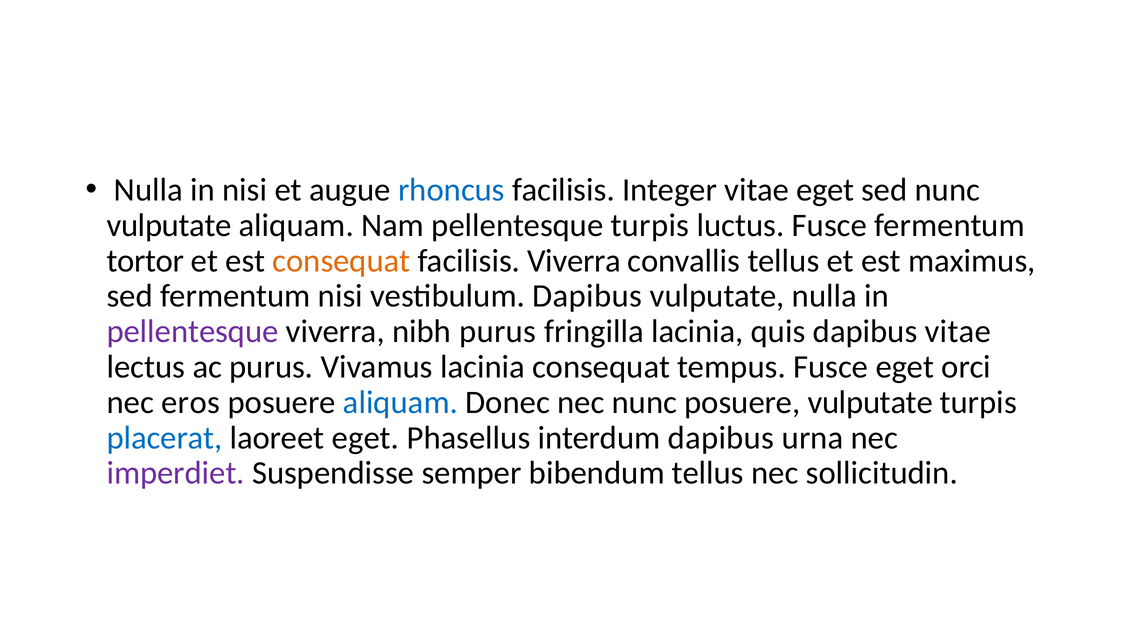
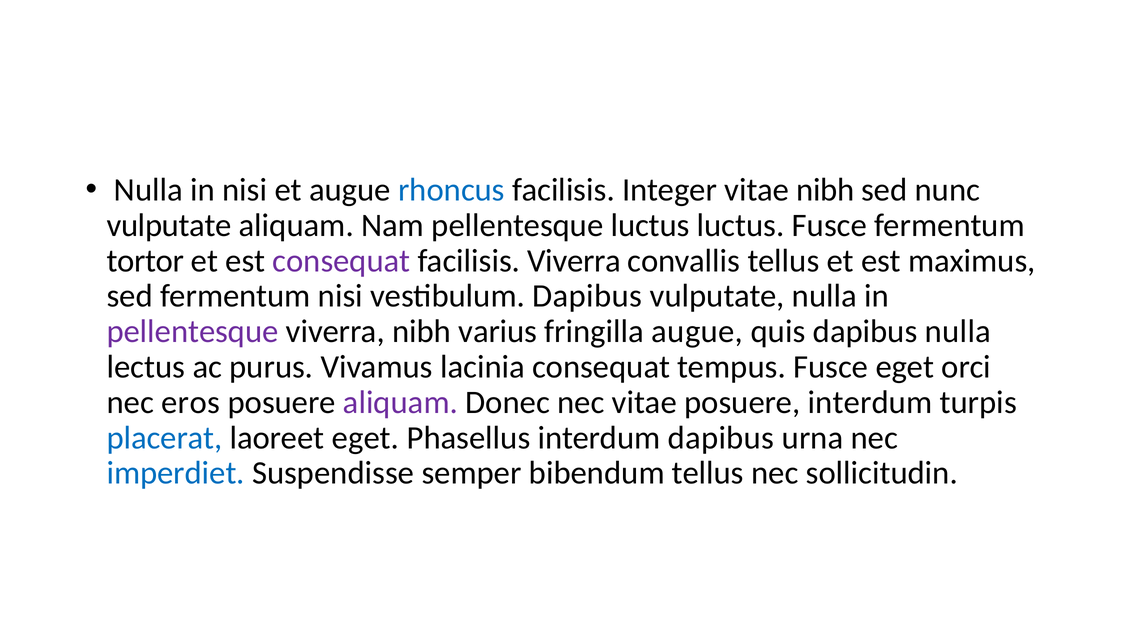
vitae eget: eget -> nibh
pellentesque turpis: turpis -> luctus
consequat at (341, 261) colour: orange -> purple
nibh purus: purus -> varius
fringilla lacinia: lacinia -> augue
dapibus vitae: vitae -> nulla
aliquam at (400, 402) colour: blue -> purple
nec nunc: nunc -> vitae
posuere vulputate: vulputate -> interdum
imperdiet colour: purple -> blue
